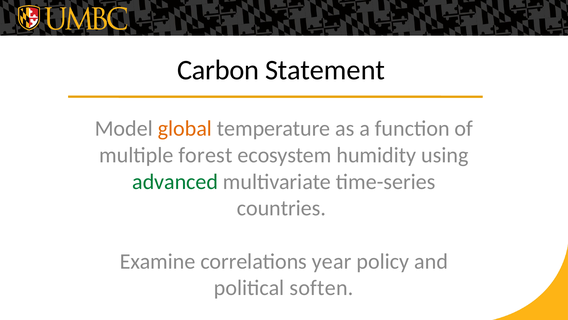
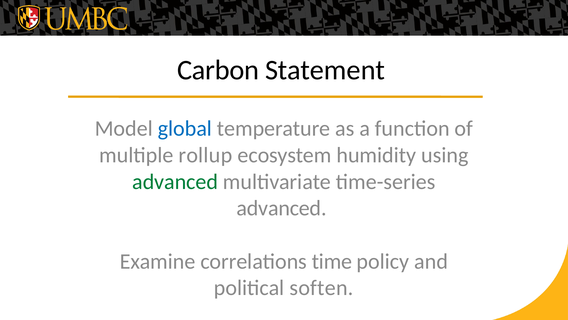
global colour: orange -> blue
forest: forest -> rollup
countries at (281, 208): countries -> advanced
year: year -> time
